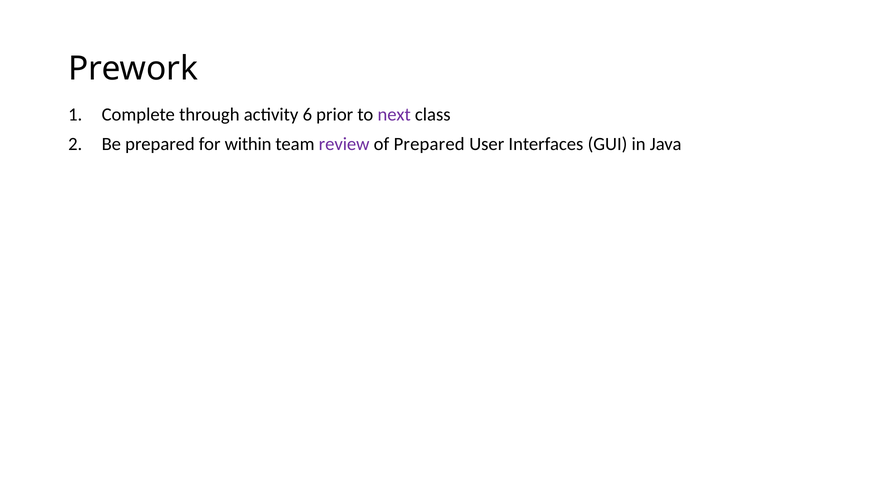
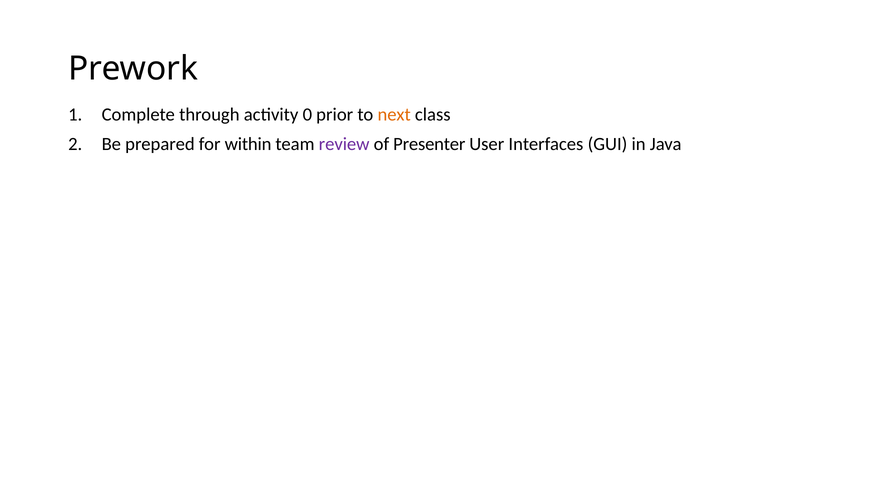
6: 6 -> 0
next colour: purple -> orange
of Prepared: Prepared -> Presenter
